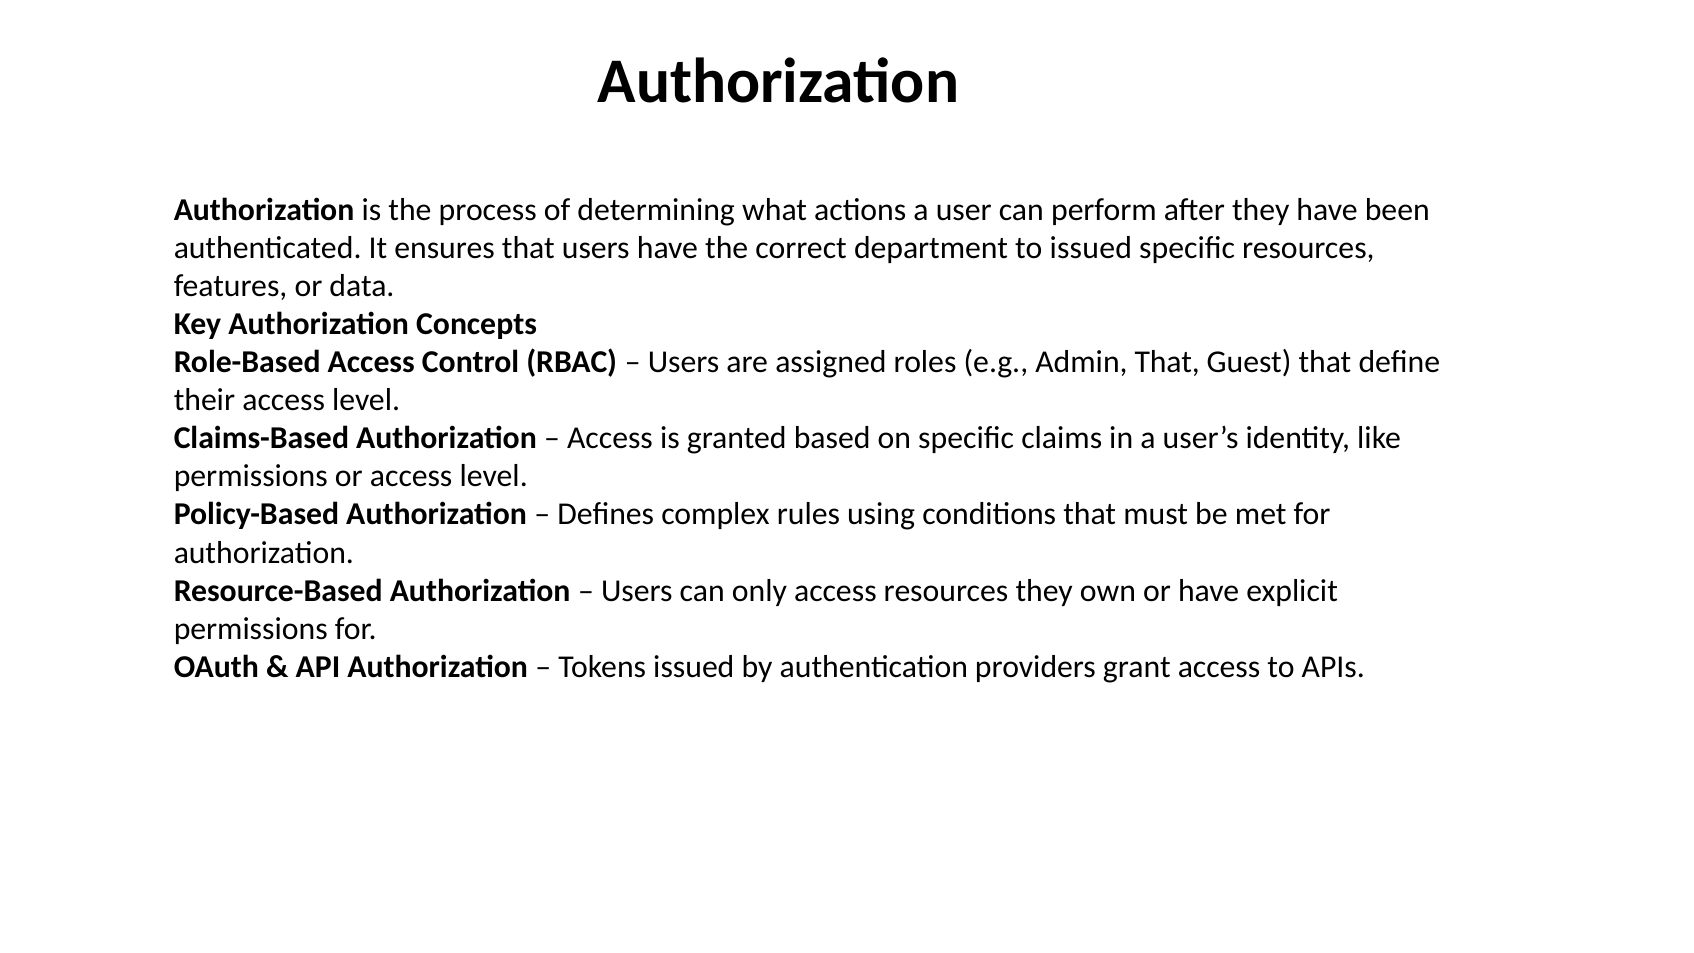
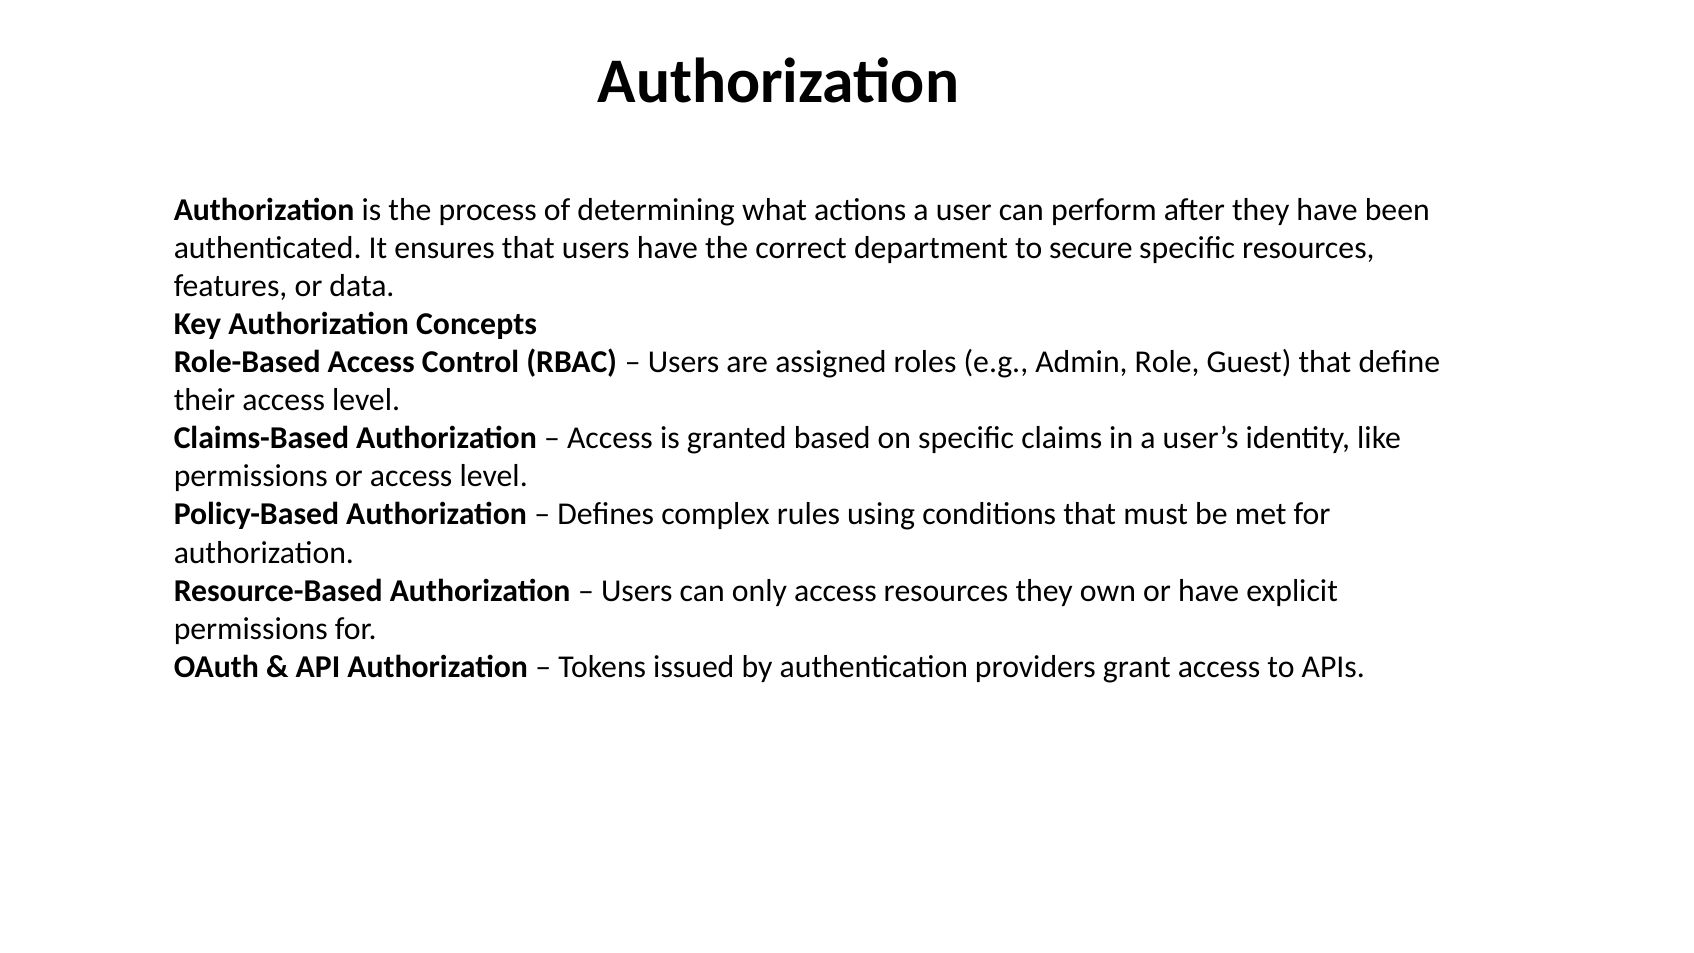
to issued: issued -> secure
Admin That: That -> Role
